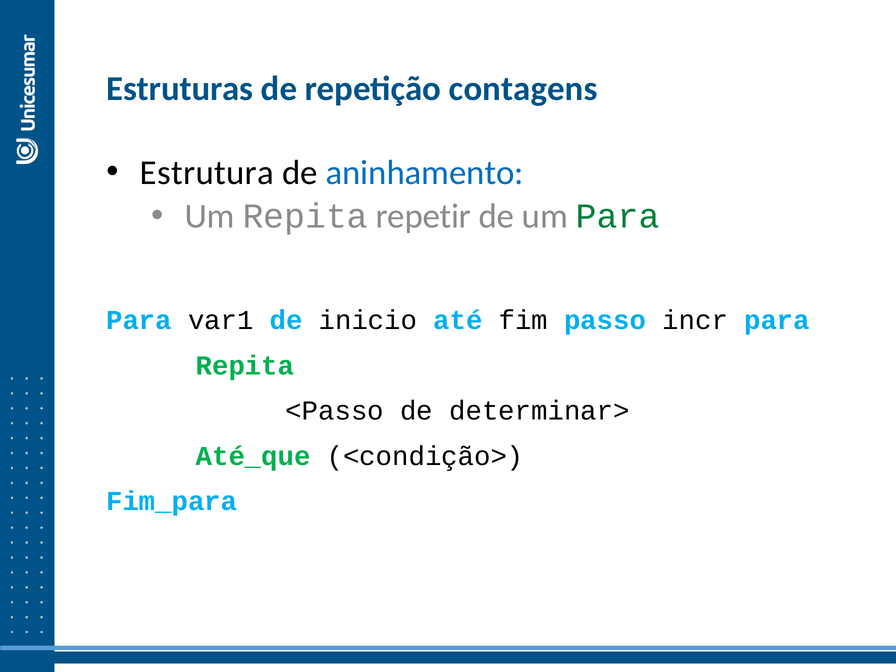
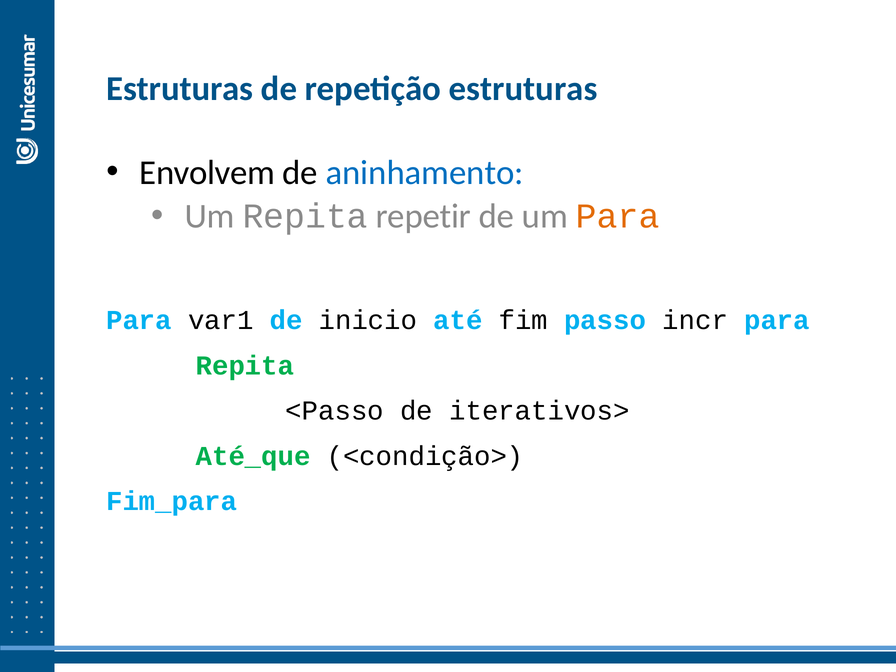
repetição contagens: contagens -> estruturas
Estrutura: Estrutura -> Envolvem
Para at (618, 216) colour: green -> orange
determinar>: determinar> -> iterativos>
